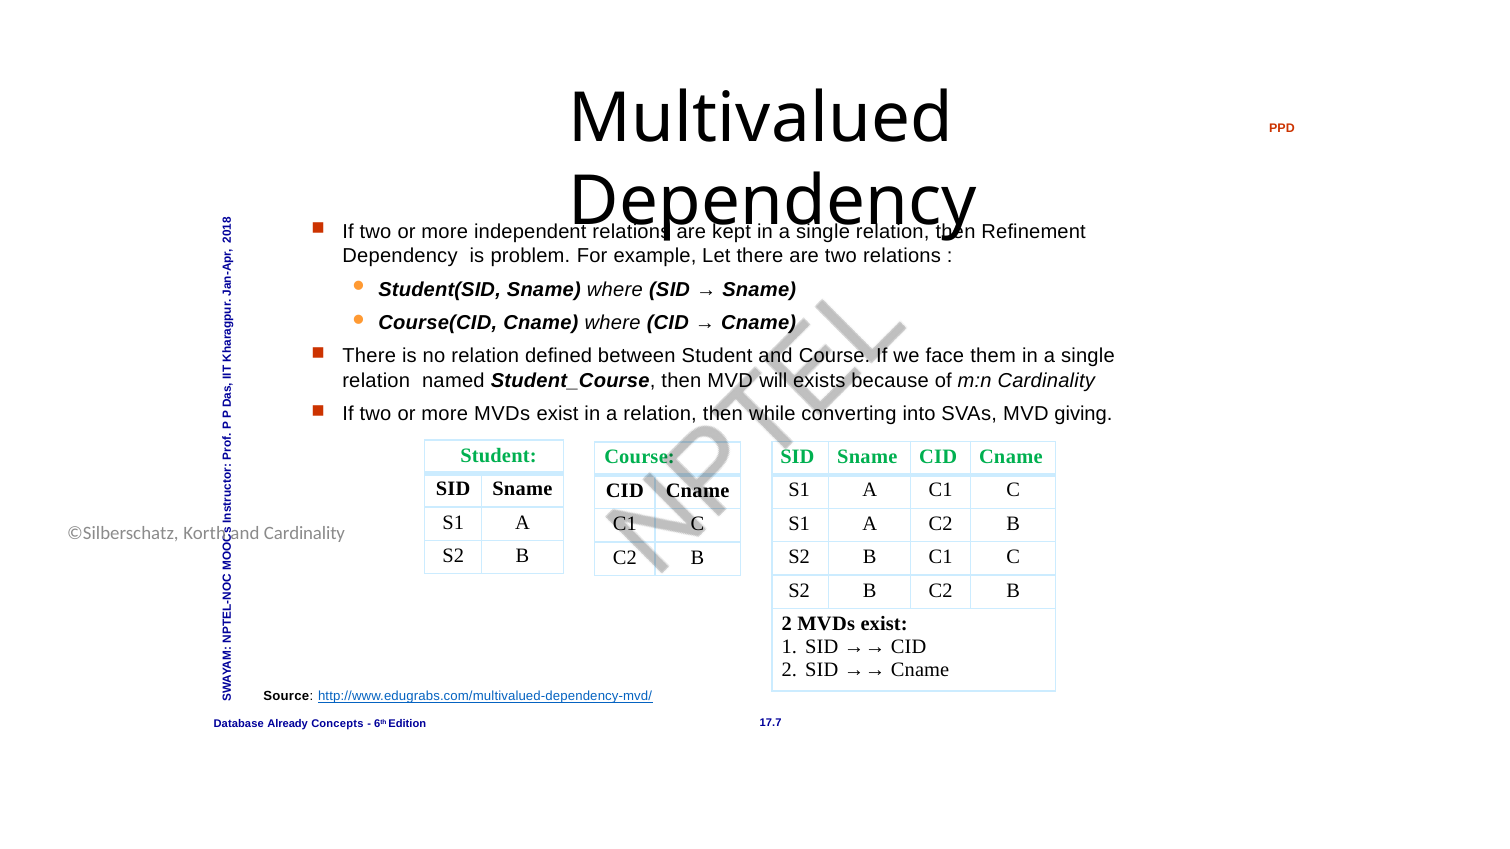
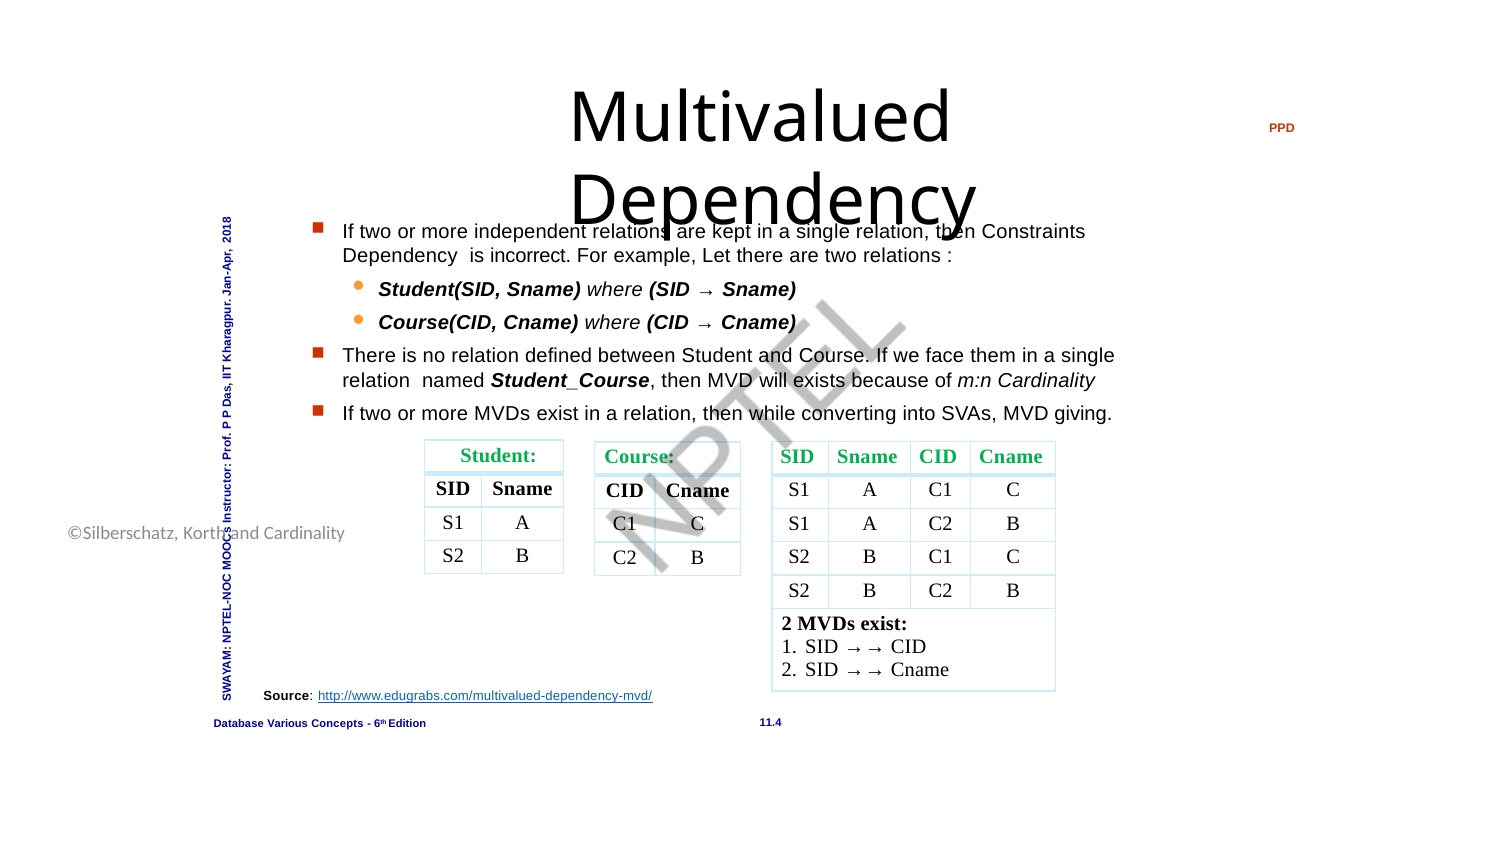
Refinement: Refinement -> Constraints
problem: problem -> incorrect
Already: Already -> Various
17.7: 17.7 -> 11.4
